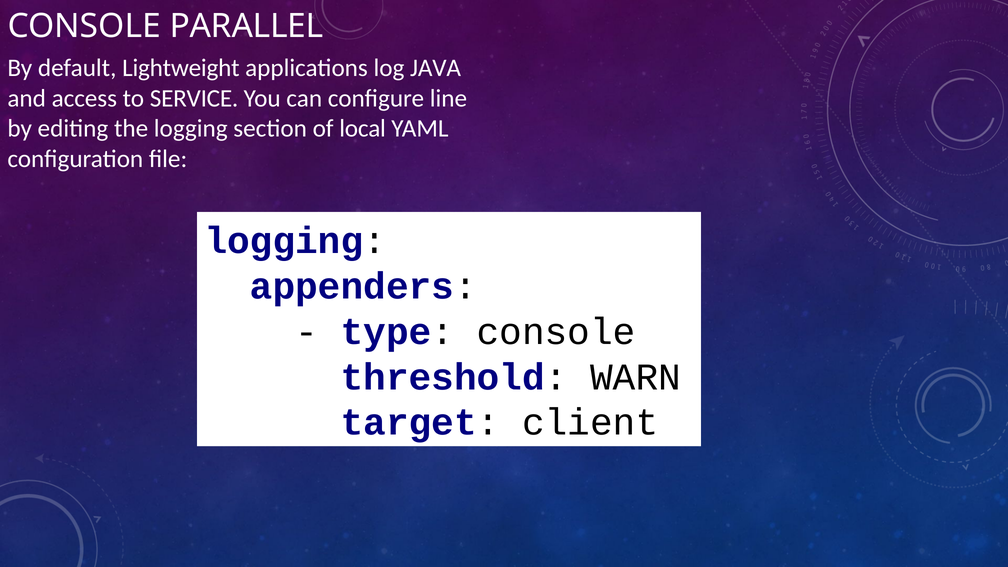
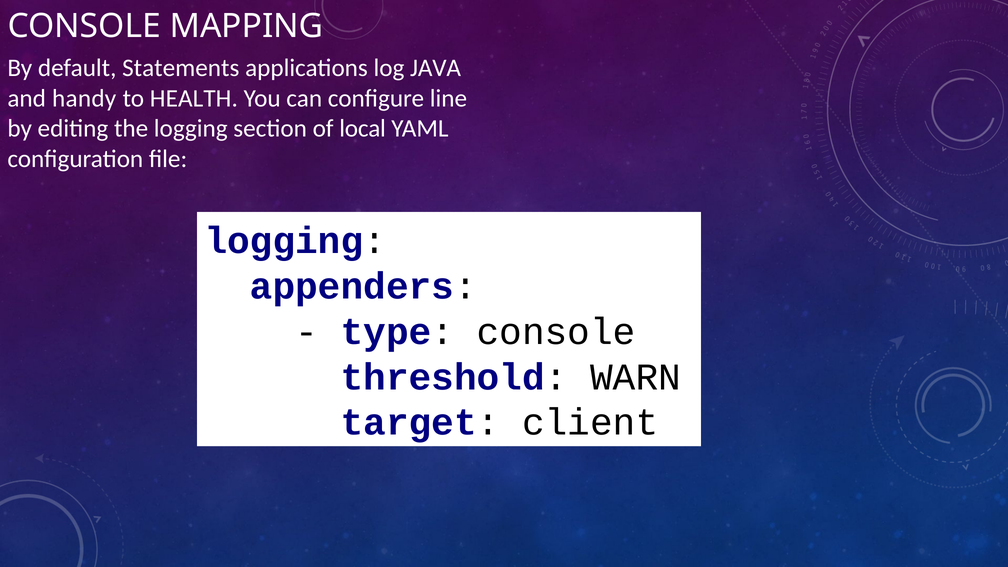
PARALLEL: PARALLEL -> MAPPING
Lightweight: Lightweight -> Statements
access: access -> handy
SERVICE: SERVICE -> HEALTH
